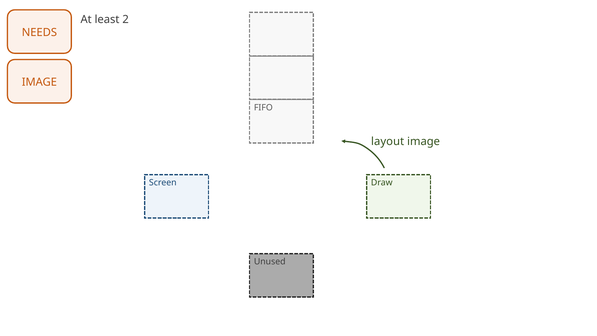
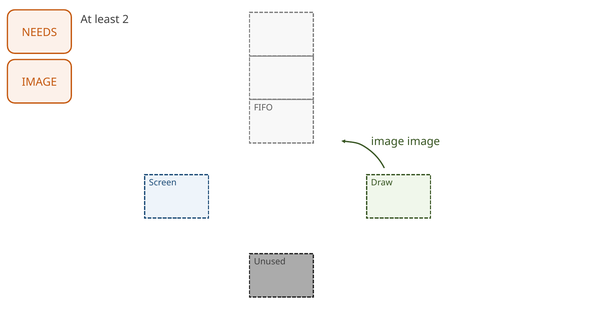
layout at (388, 141): layout -> image
